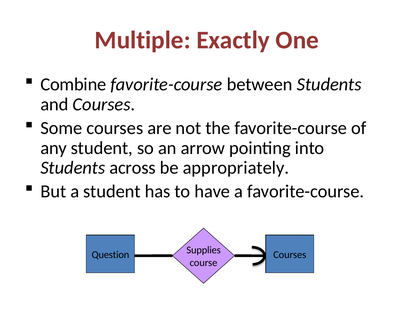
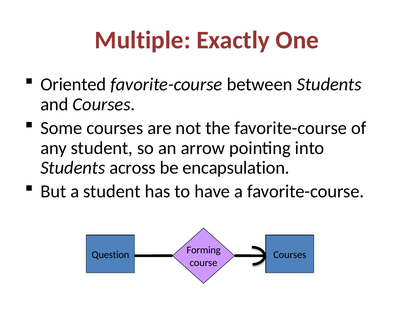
Combine: Combine -> Oriented
appropriately: appropriately -> encapsulation
Supplies: Supplies -> Forming
